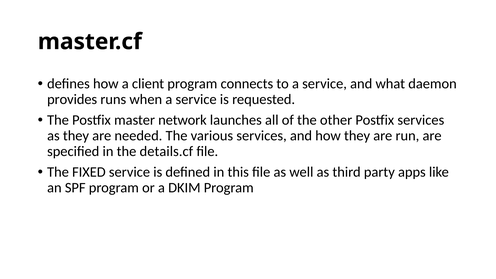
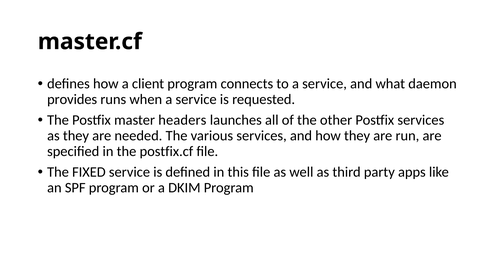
network: network -> headers
details.cf: details.cf -> postfix.cf
